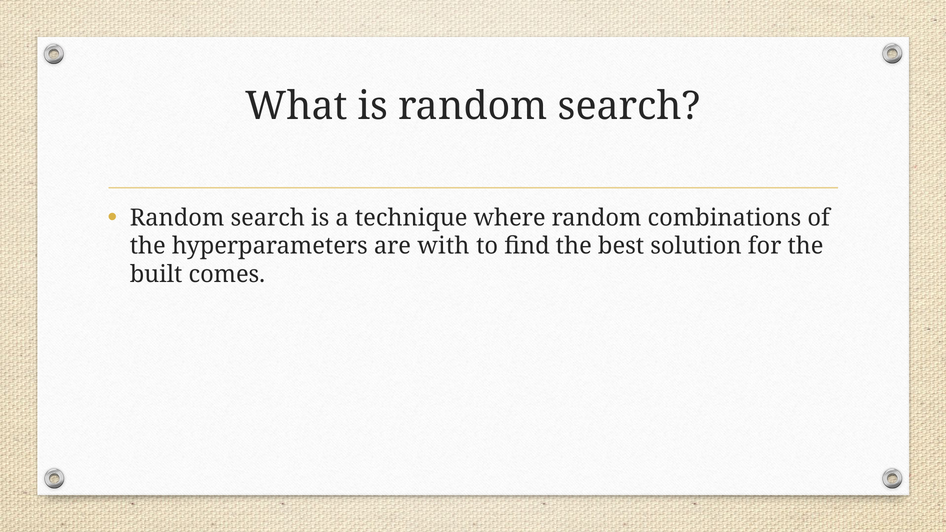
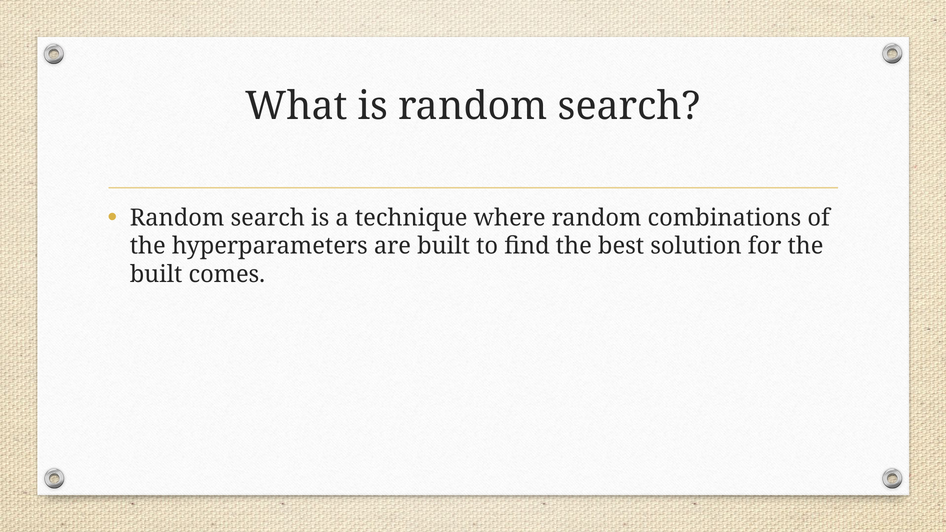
are with: with -> built
